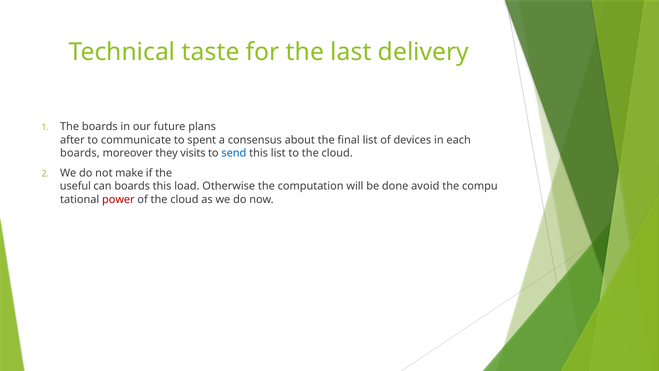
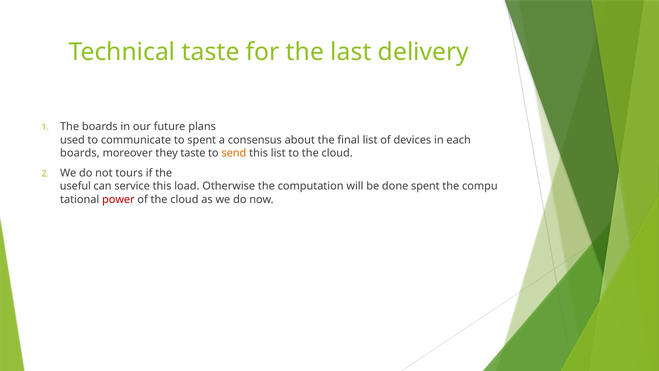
after: after -> used
they visits: visits -> taste
send colour: blue -> orange
make: make -> tours
can boards: boards -> service
done avoid: avoid -> spent
